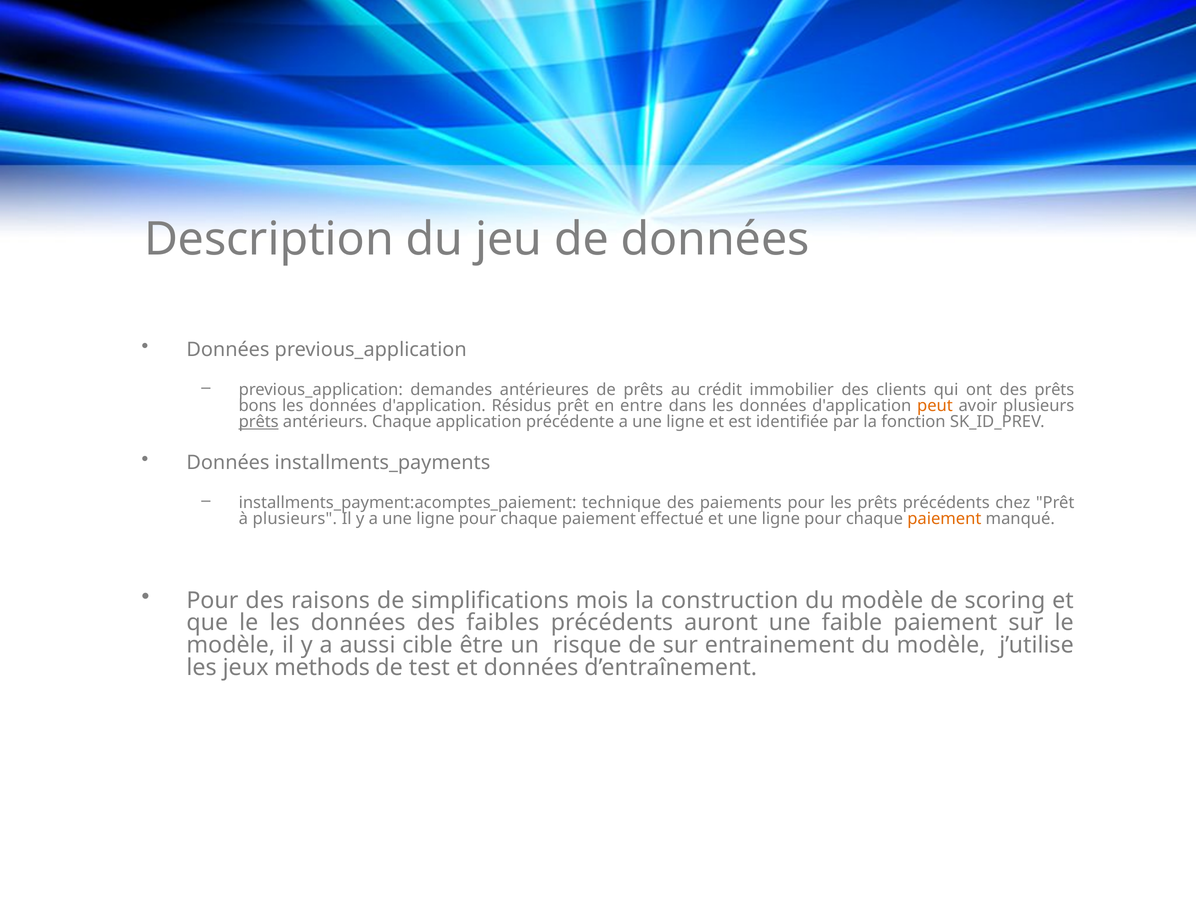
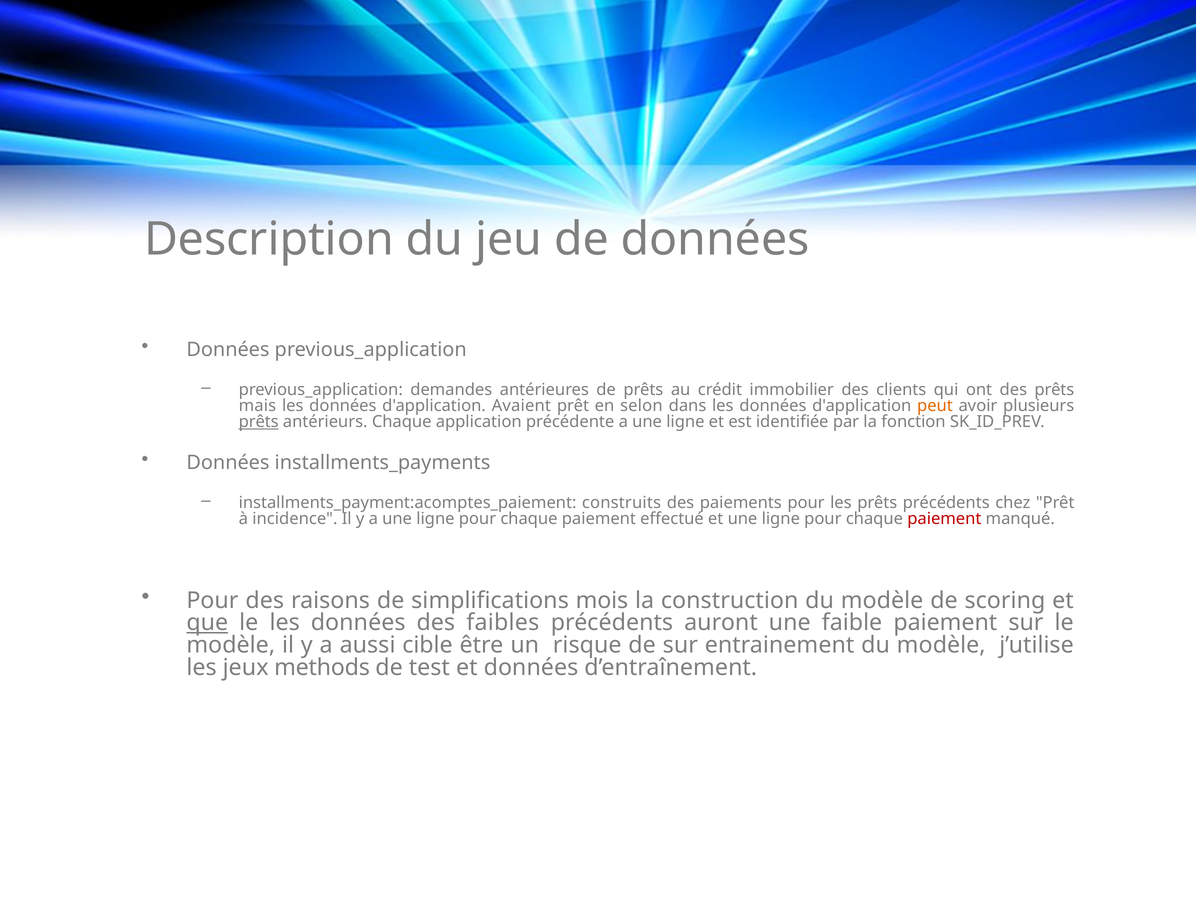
bons: bons -> mais
Résidus: Résidus -> Avaient
entre: entre -> selon
technique: technique -> construits
à plusieurs: plusieurs -> incidence
paiement at (944, 519) colour: orange -> red
que underline: none -> present
